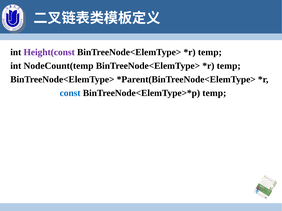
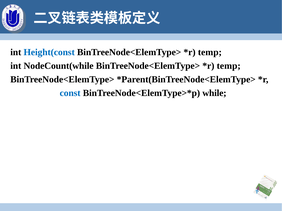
Height(const colour: purple -> blue
NodeCount(temp: NodeCount(temp -> NodeCount(while
temp at (214, 93): temp -> while
